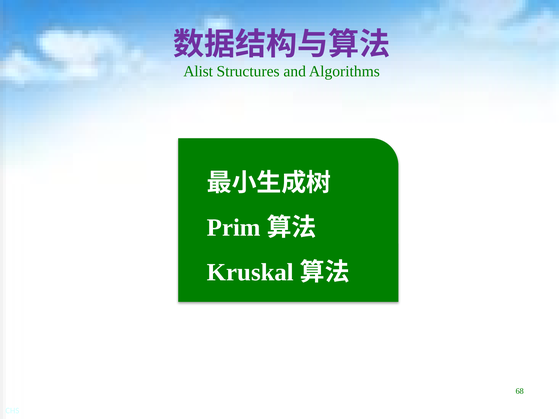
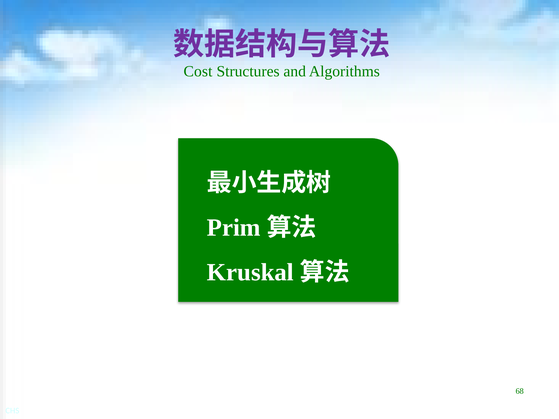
Alist: Alist -> Cost
